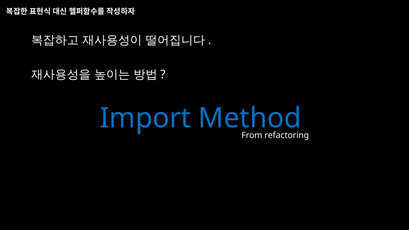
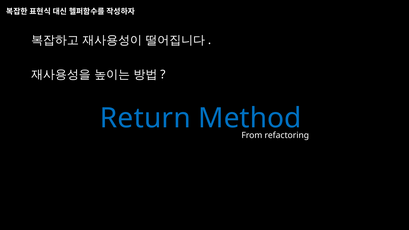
Import: Import -> Return
